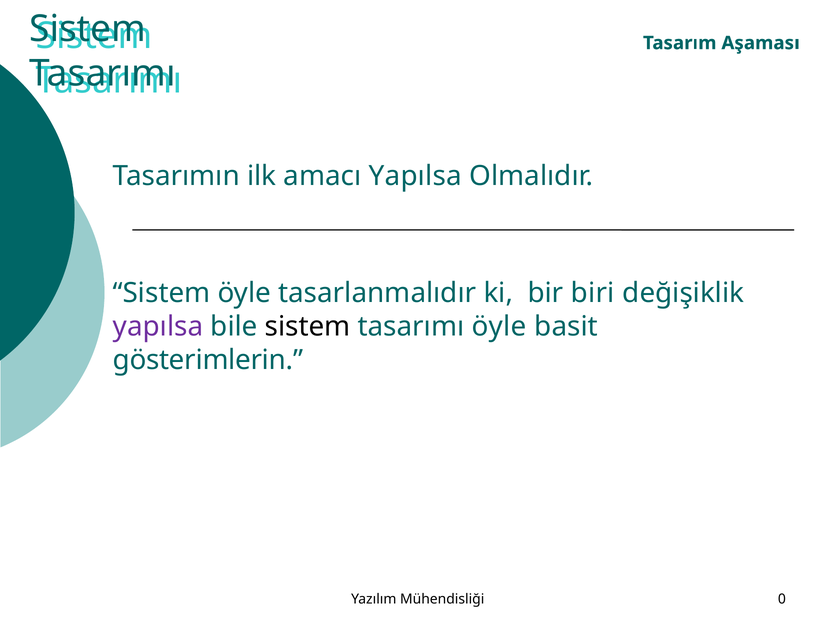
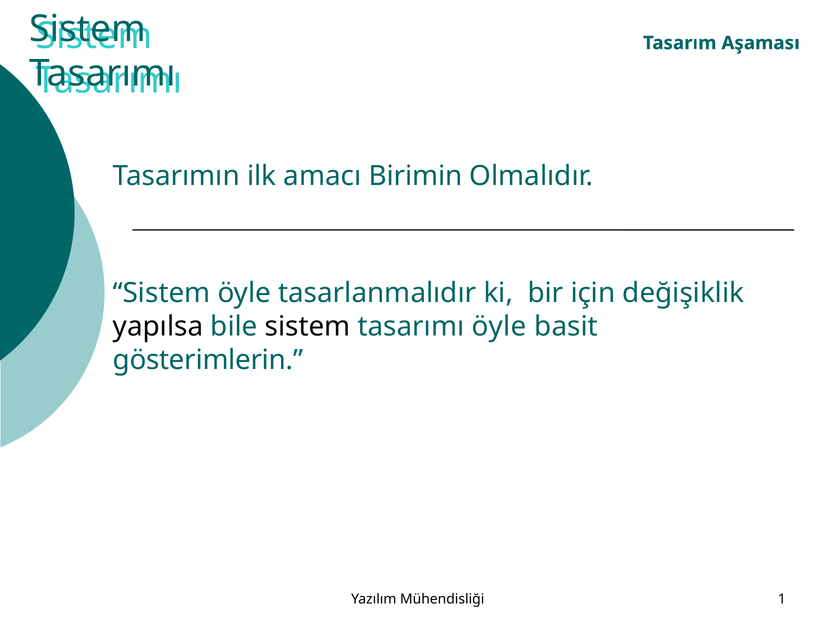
amacı Yapılsa: Yapılsa -> Birimin
biri: biri -> için
yapılsa at (158, 327) colour: purple -> black
0: 0 -> 1
